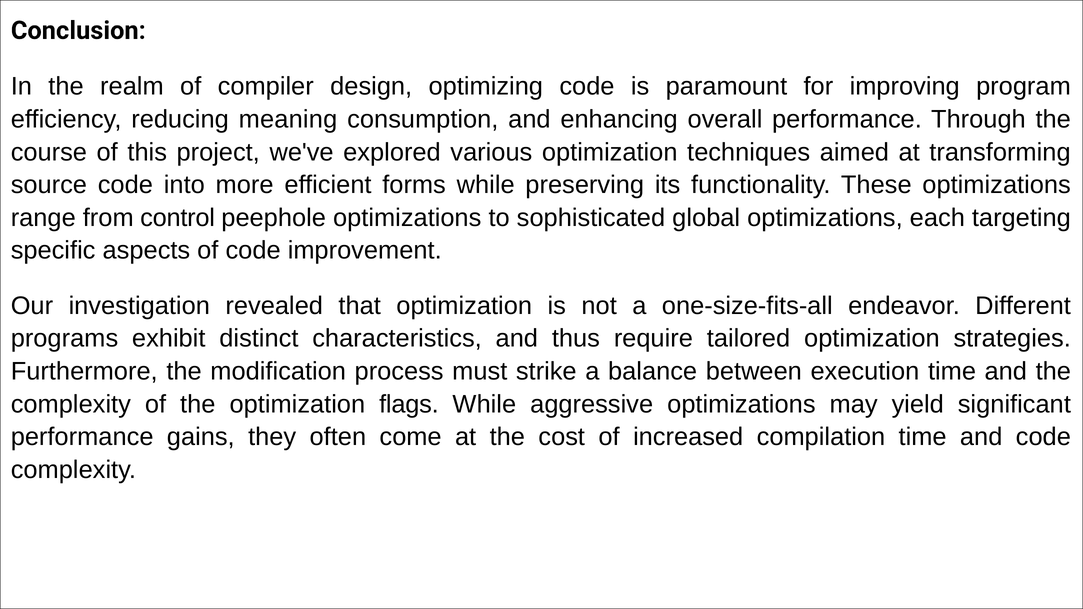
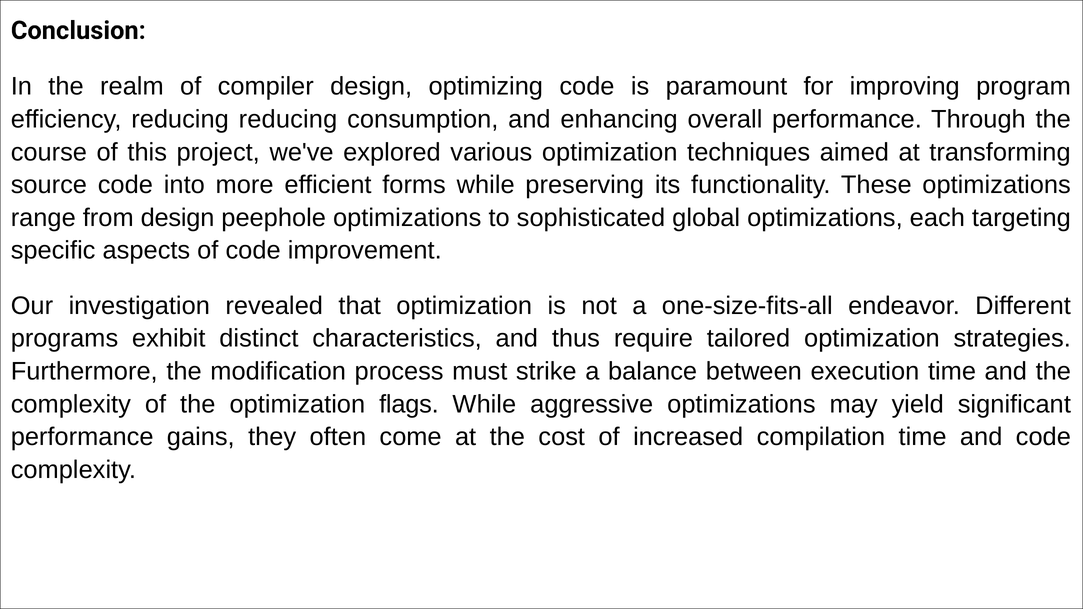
reducing meaning: meaning -> reducing
from control: control -> design
